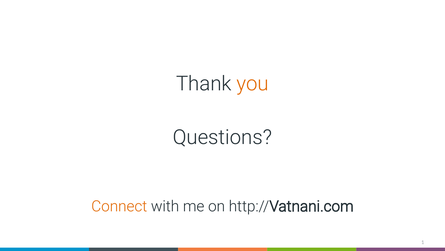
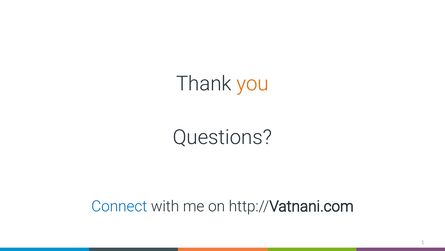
Connect colour: orange -> blue
